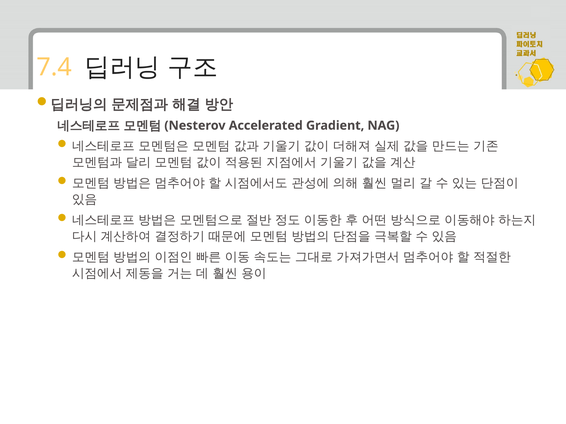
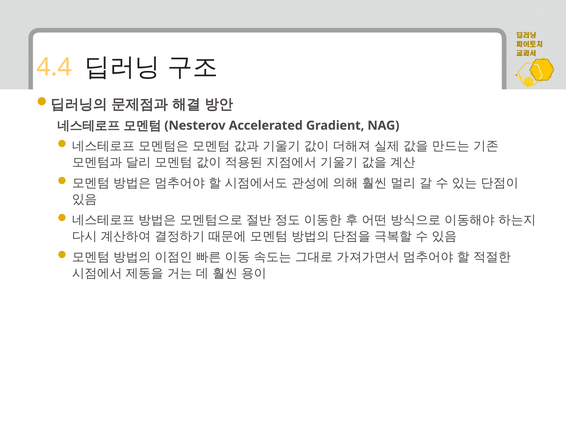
7.4: 7.4 -> 4.4
